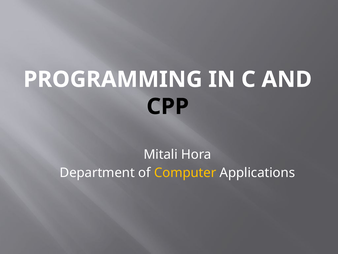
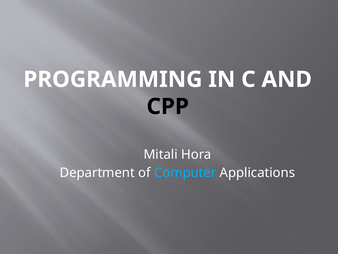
Computer colour: yellow -> light blue
